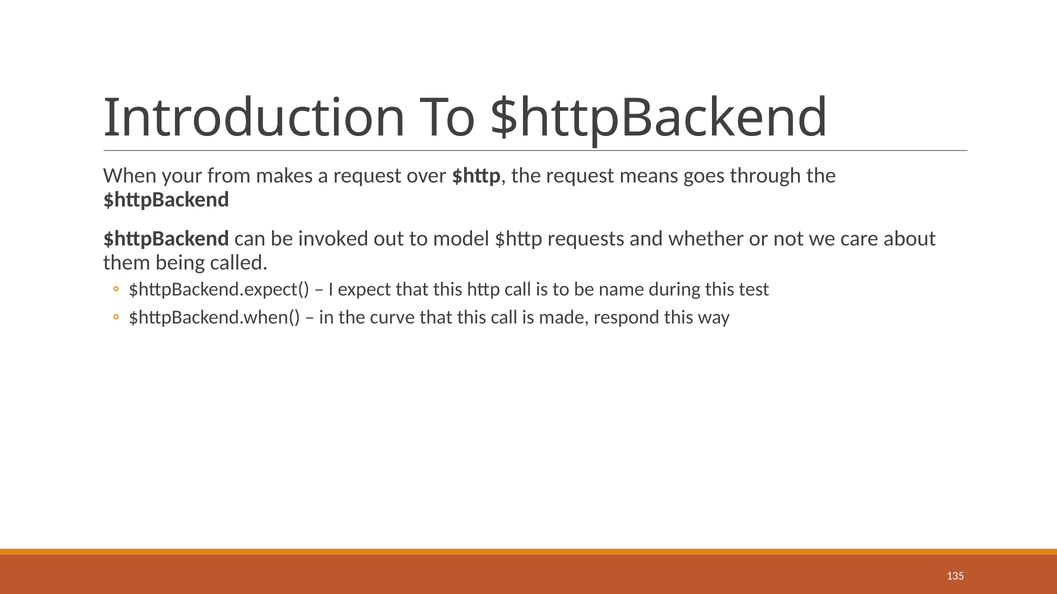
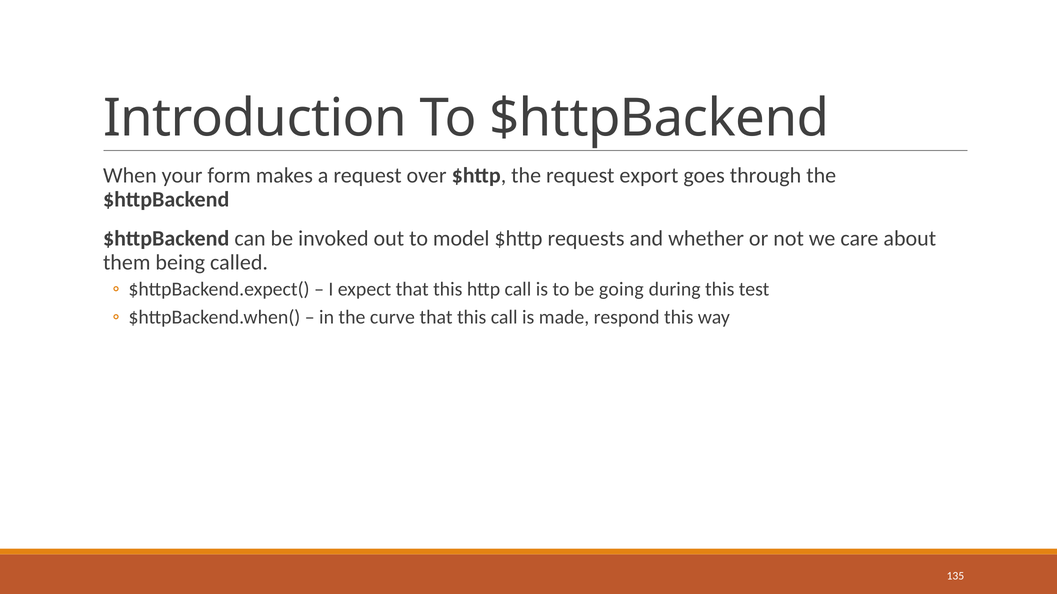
from: from -> form
means: means -> export
name: name -> going
